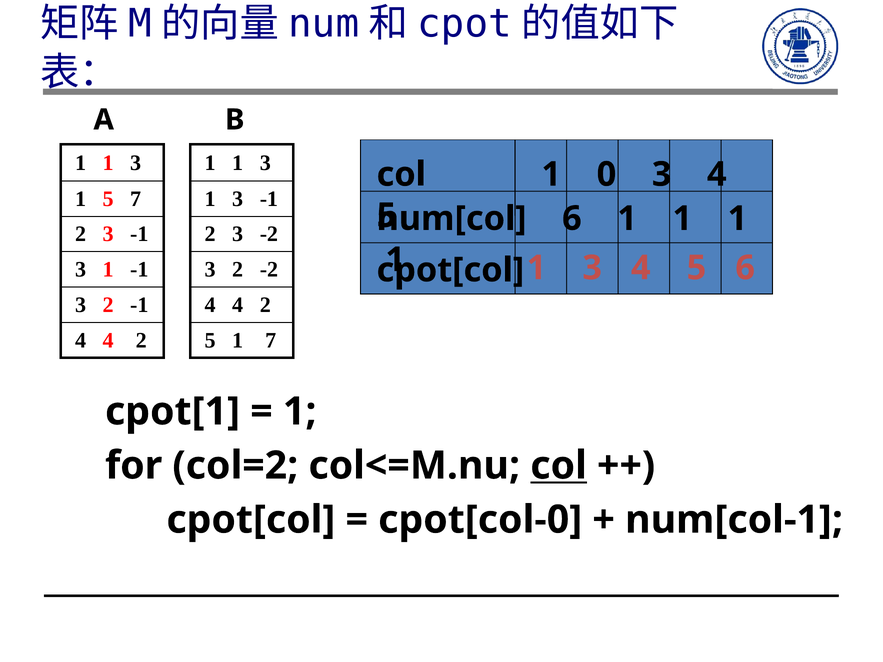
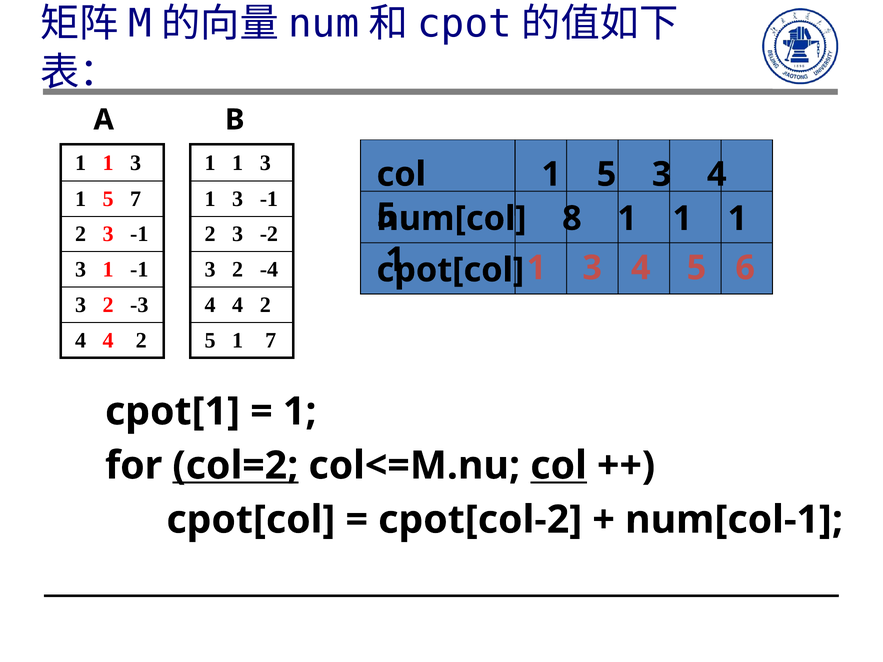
col 1 0: 0 -> 5
6 at (572, 219): 6 -> 8
2 -2: -2 -> -4
2 -1: -1 -> -3
col=2 underline: none -> present
cpot[col-0: cpot[col-0 -> cpot[col-2
